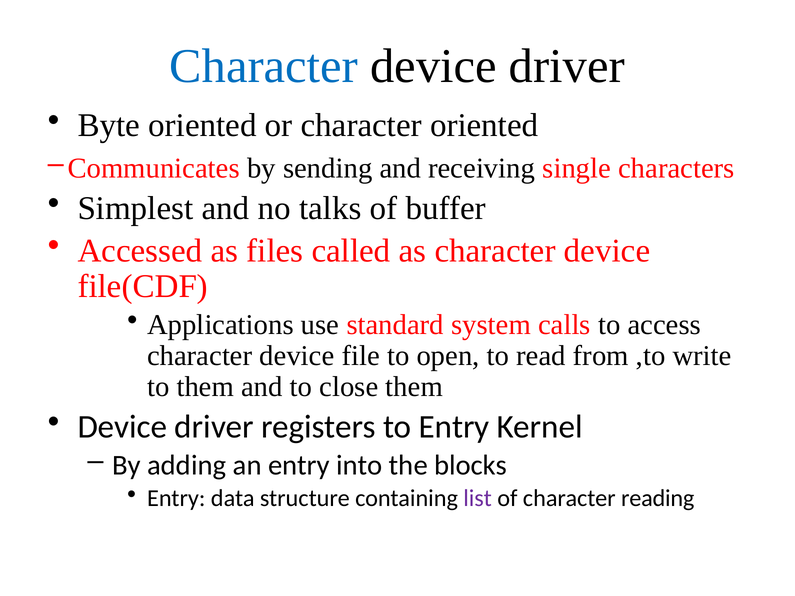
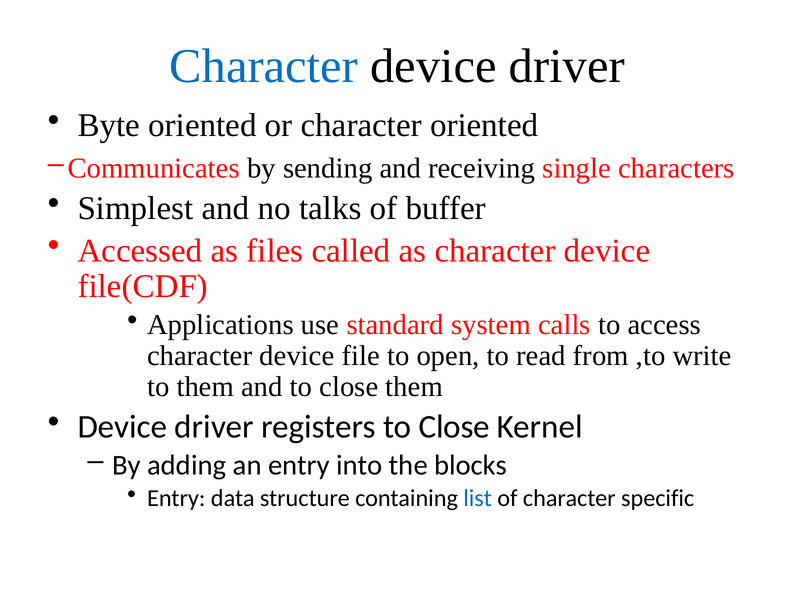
registers to Entry: Entry -> Close
list colour: purple -> blue
reading: reading -> specific
